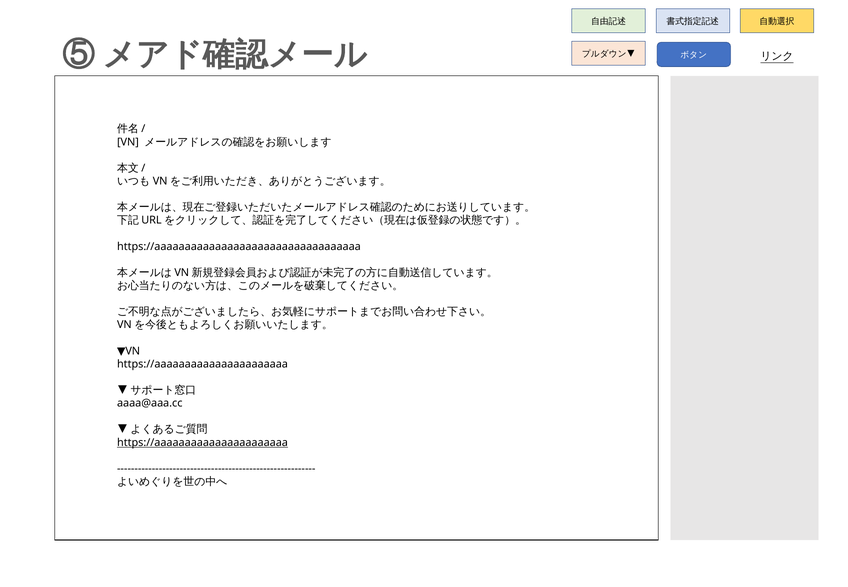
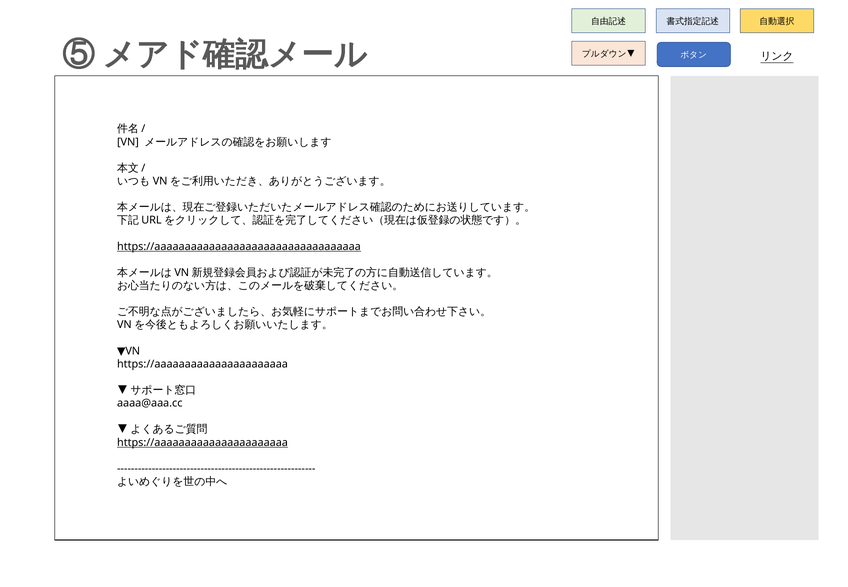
https://aaaaaaaaaaaaaaaaaaaaaaaaaaaaaaaaaa underline: none -> present
